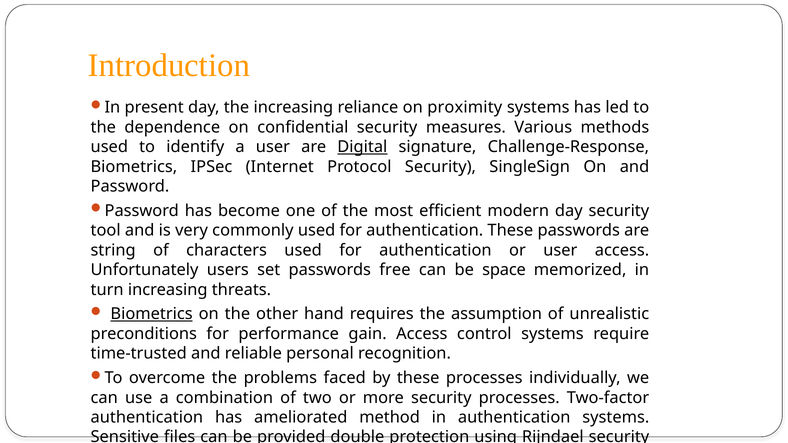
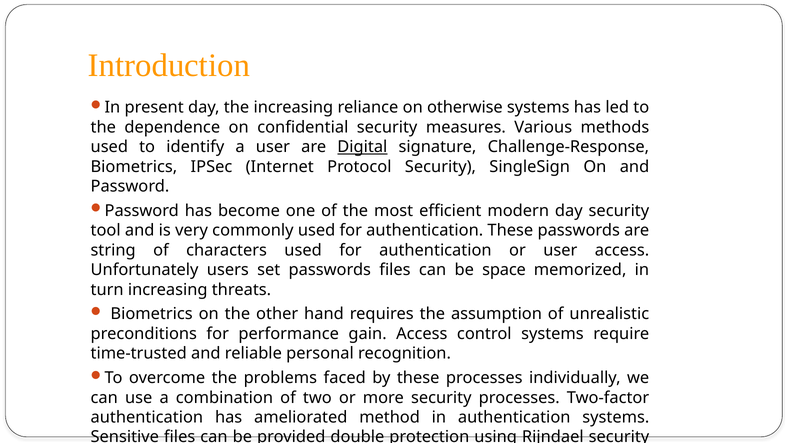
proximity: proximity -> otherwise
passwords free: free -> files
Biometrics at (152, 314) underline: present -> none
